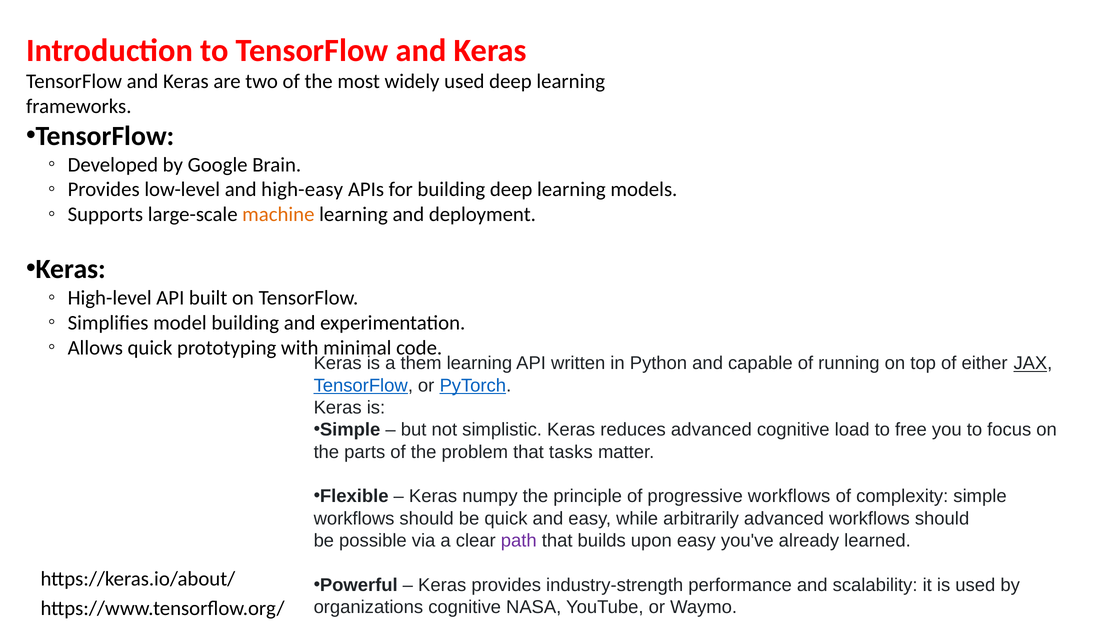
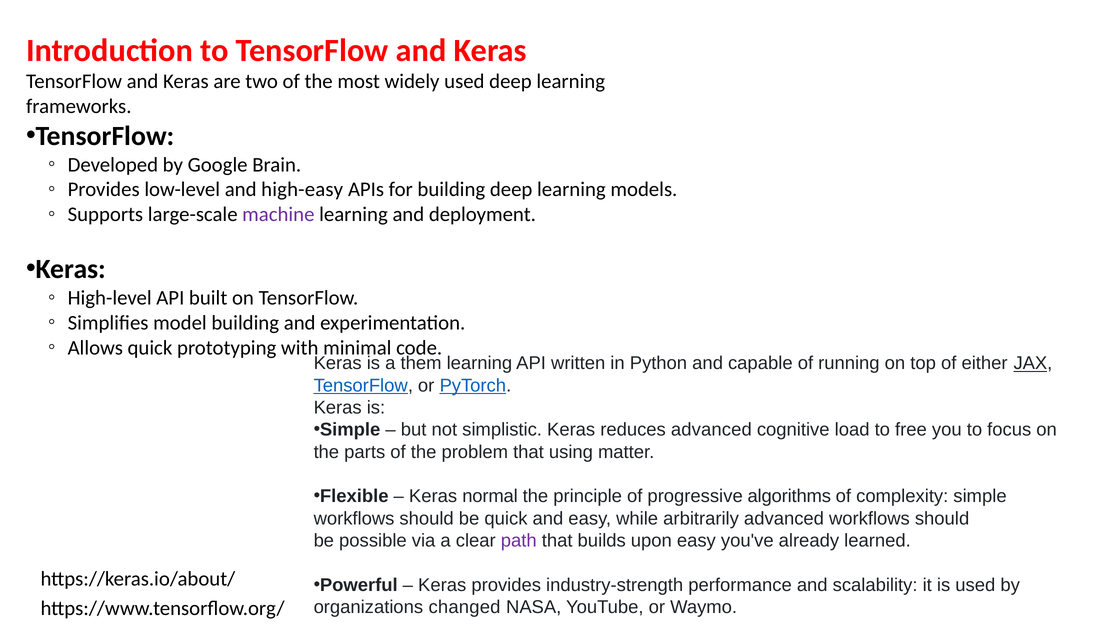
machine colour: orange -> purple
tasks: tasks -> using
numpy: numpy -> normal
progressive workflows: workflows -> algorithms
organizations cognitive: cognitive -> changed
